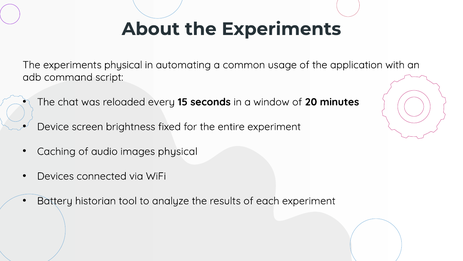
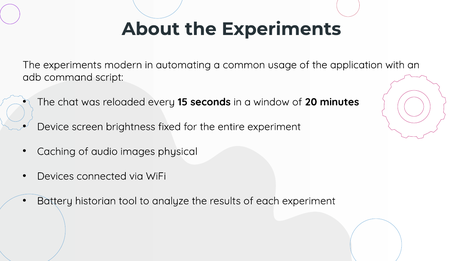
experiments physical: physical -> modern
